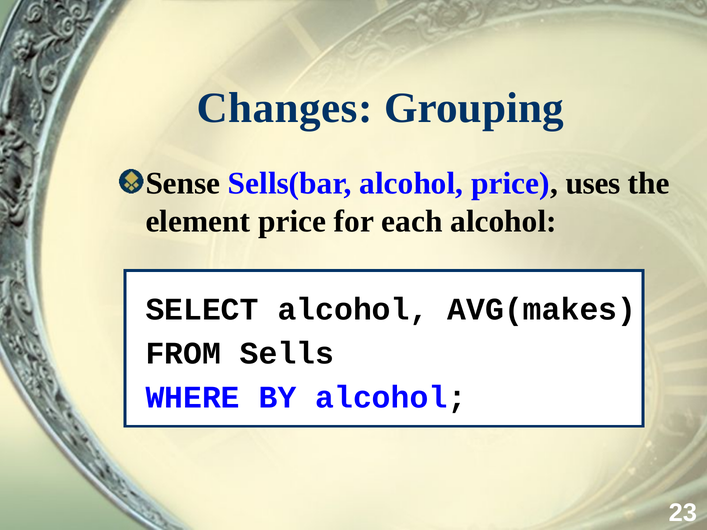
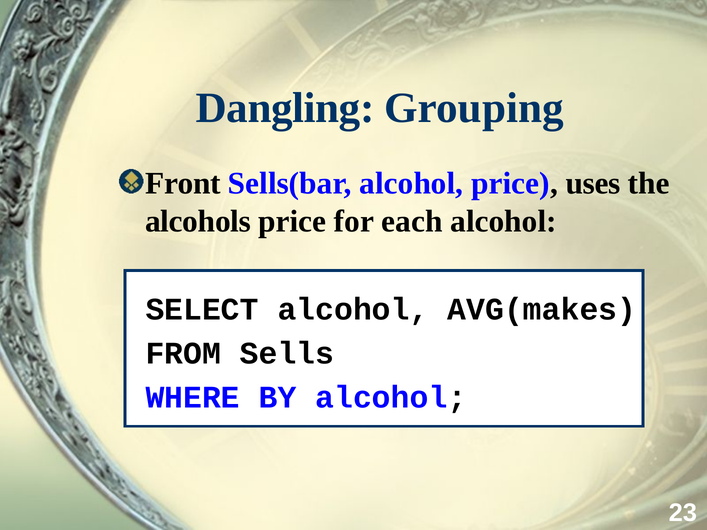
Changes: Changes -> Dangling
Sense: Sense -> Front
element: element -> alcohols
